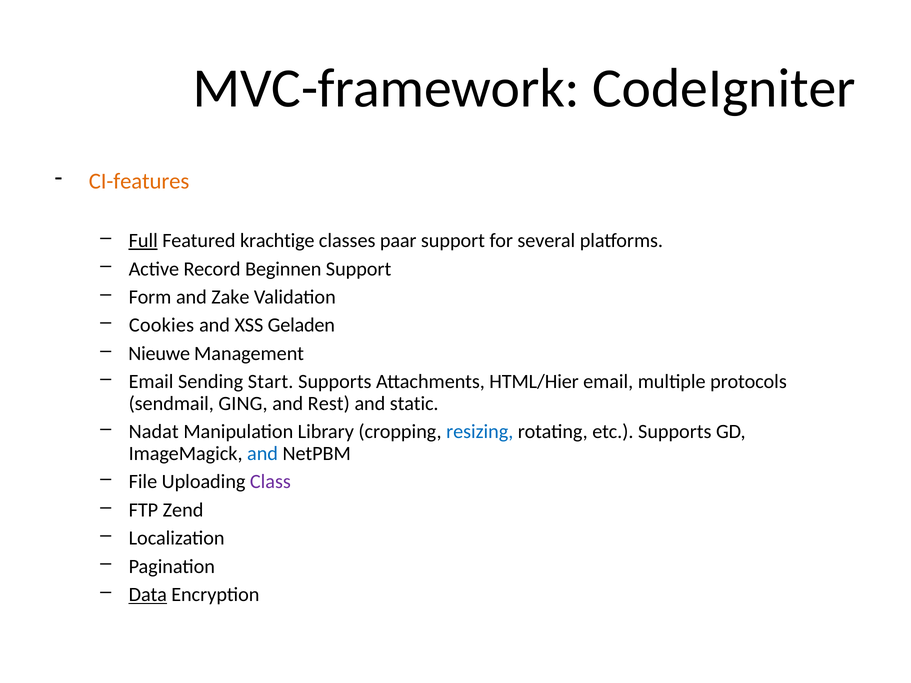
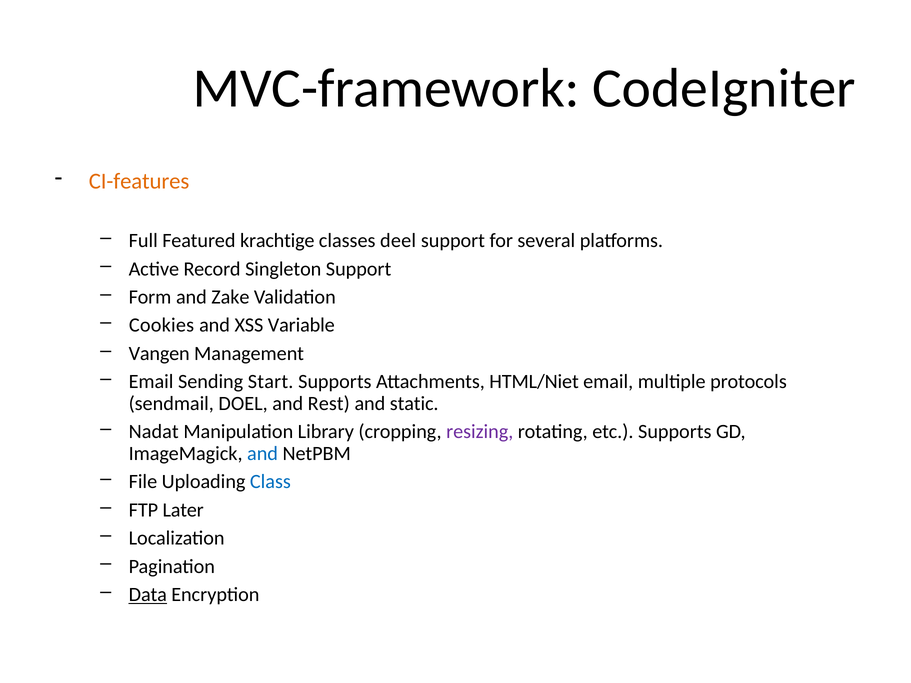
Full underline: present -> none
paar: paar -> deel
Beginnen: Beginnen -> Singleton
Geladen: Geladen -> Variable
Nieuwe: Nieuwe -> Vangen
HTML/Hier: HTML/Hier -> HTML/Niet
GING: GING -> DOEL
resizing colour: blue -> purple
Class colour: purple -> blue
Zend: Zend -> Later
